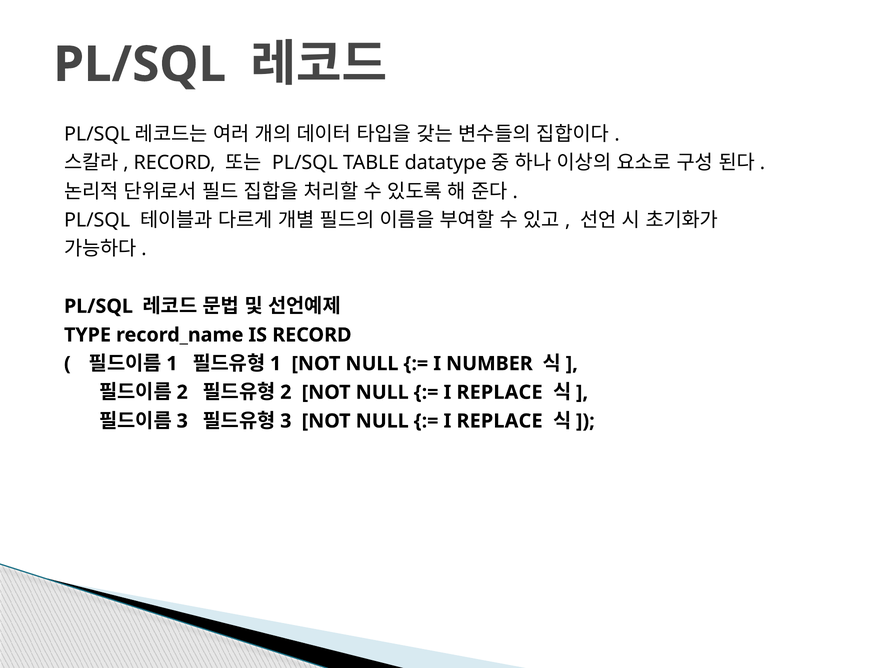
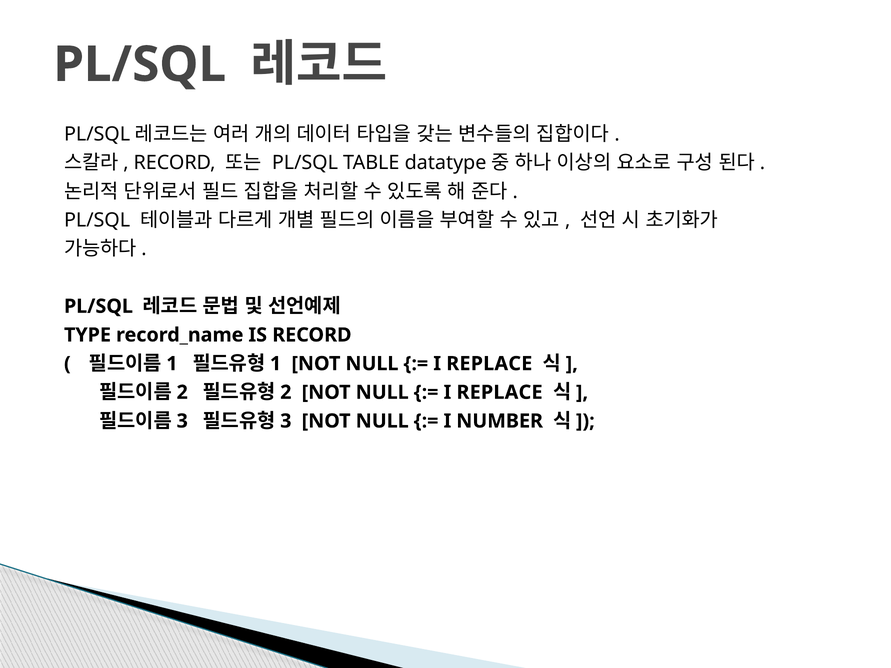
NUMBER at (489, 364): NUMBER -> REPLACE
REPLACE at (500, 421): REPLACE -> NUMBER
